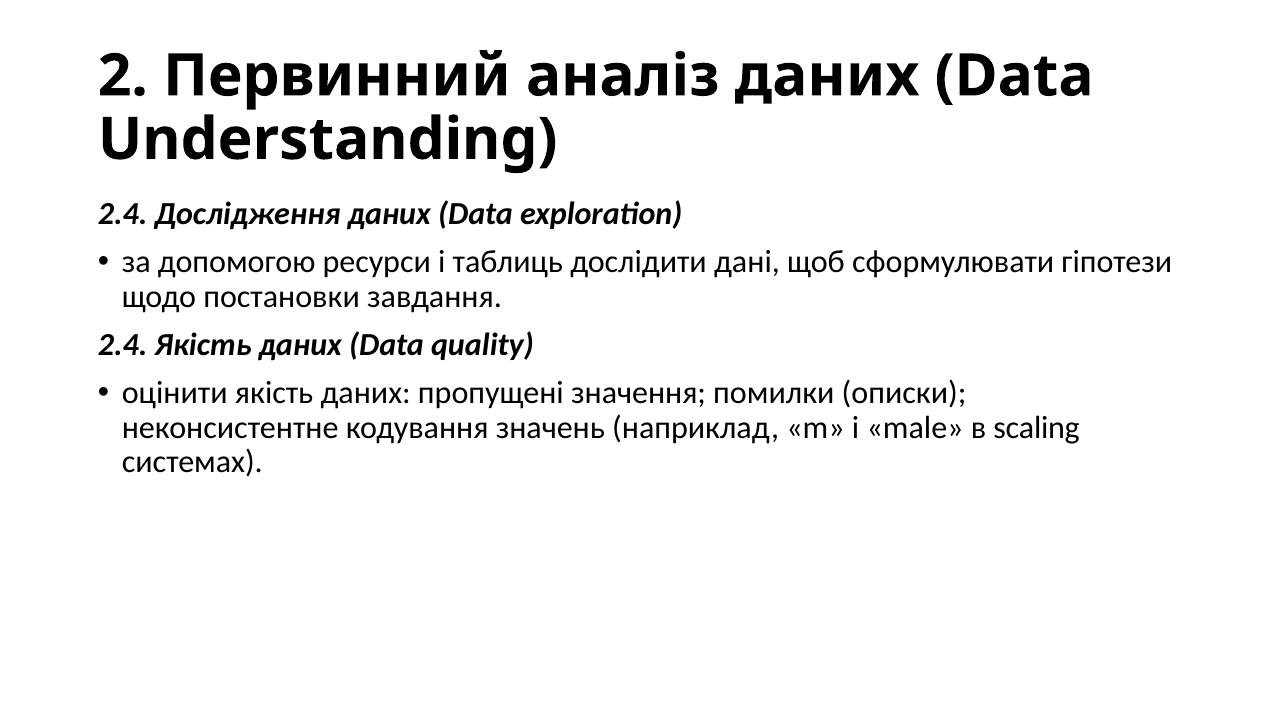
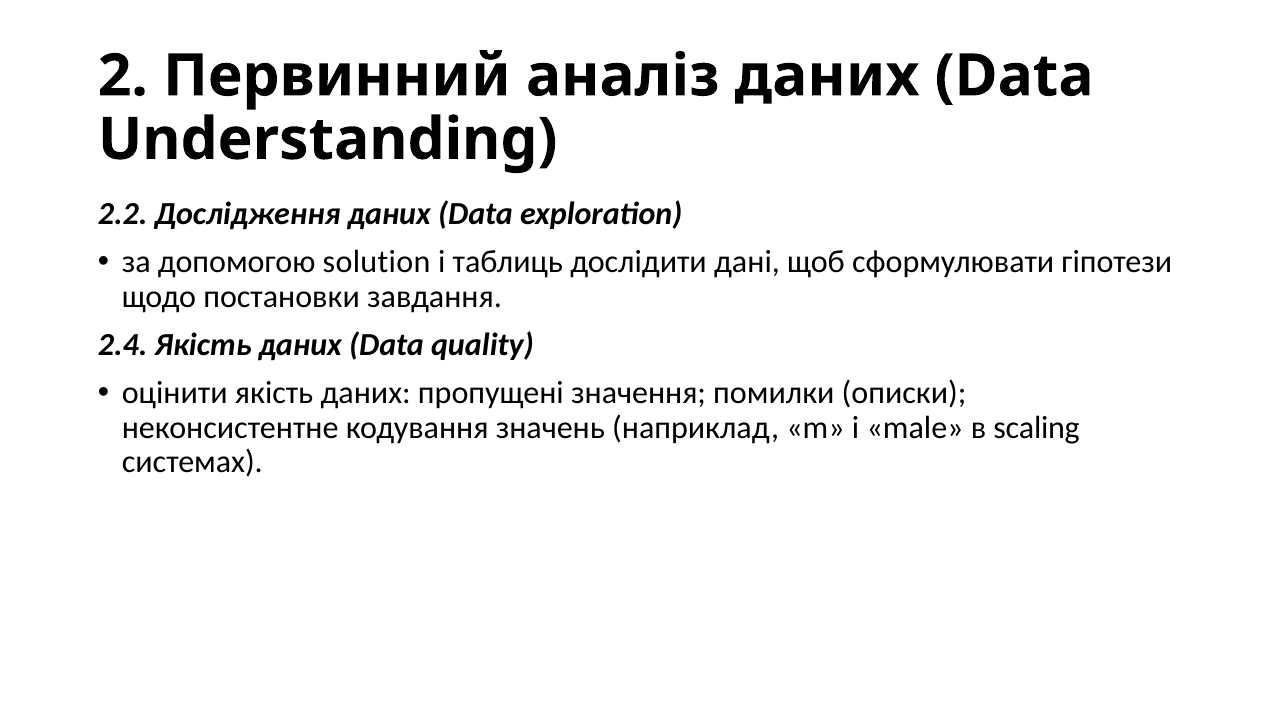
2.4 at (123, 214): 2.4 -> 2.2
ресурси: ресурси -> solution
